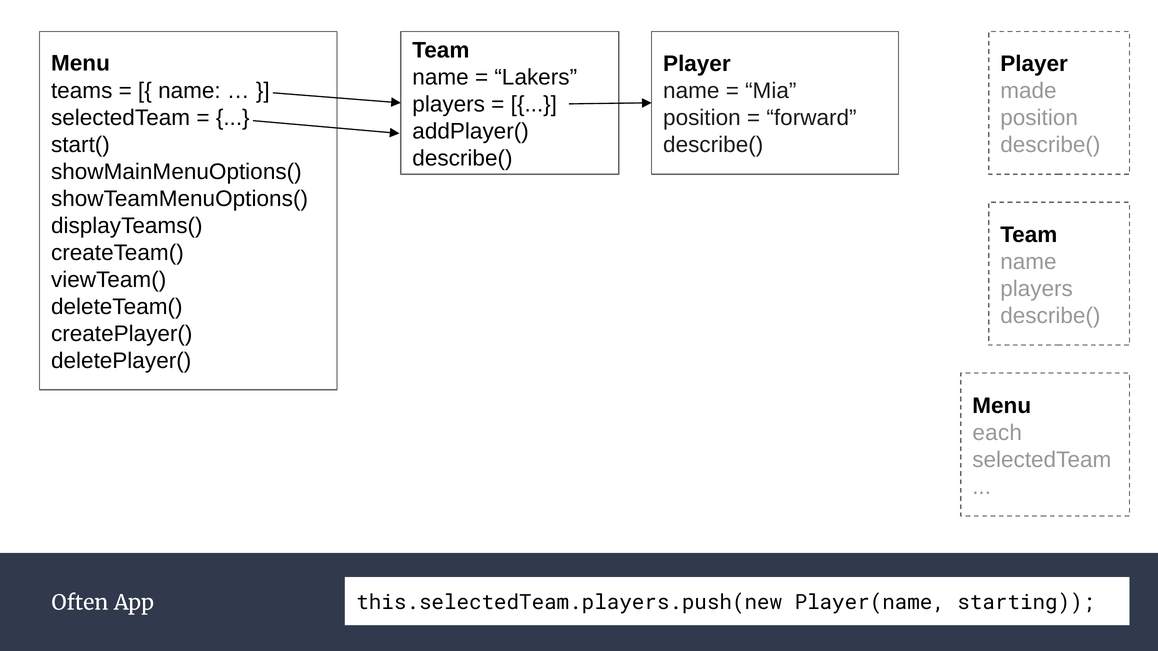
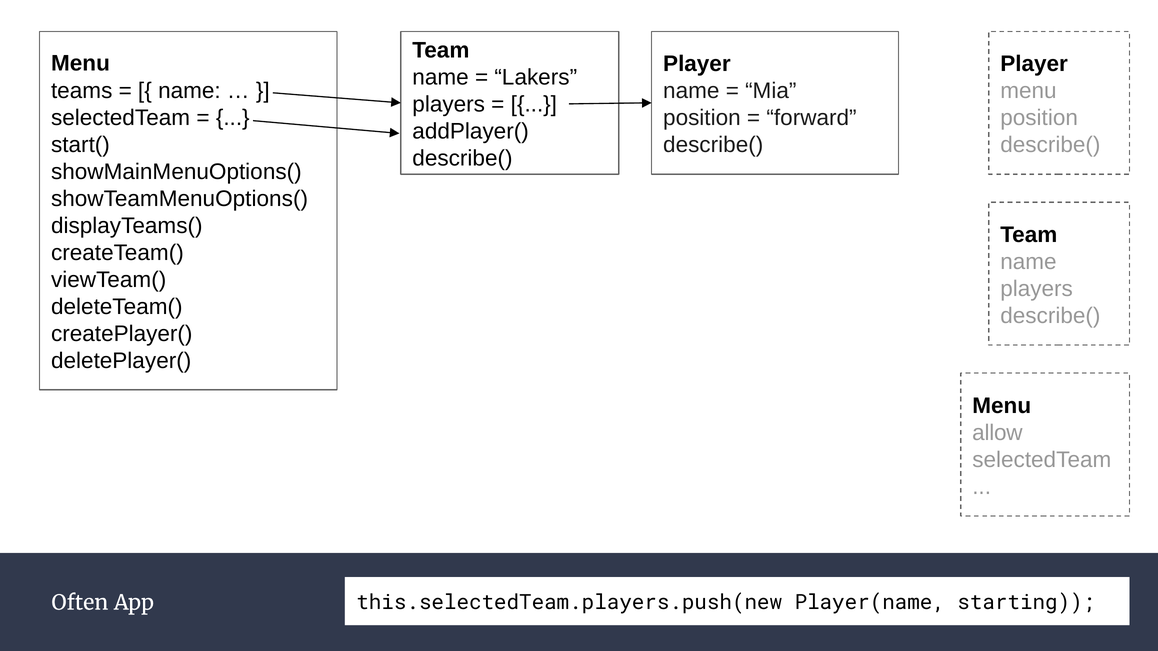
made at (1028, 91): made -> menu
each: each -> allow
